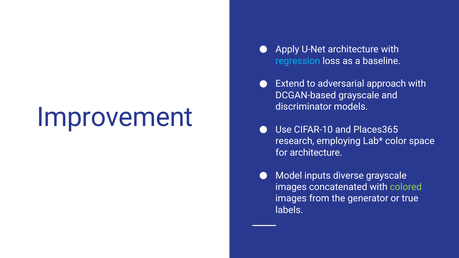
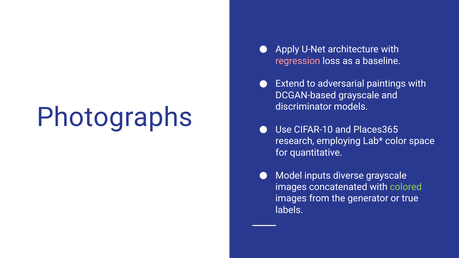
regression colour: light blue -> pink
approach: approach -> paintings
Improvement: Improvement -> Photographs
for architecture: architecture -> quantitative
